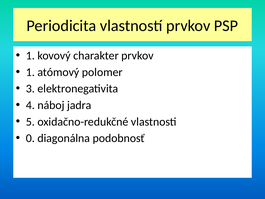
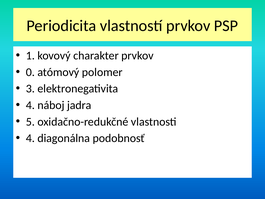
1 at (30, 72): 1 -> 0
0 at (30, 138): 0 -> 4
